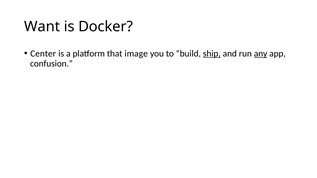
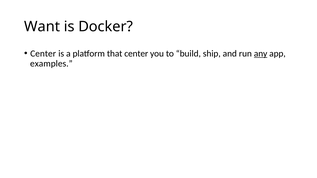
that image: image -> center
ship underline: present -> none
confusion: confusion -> examples
